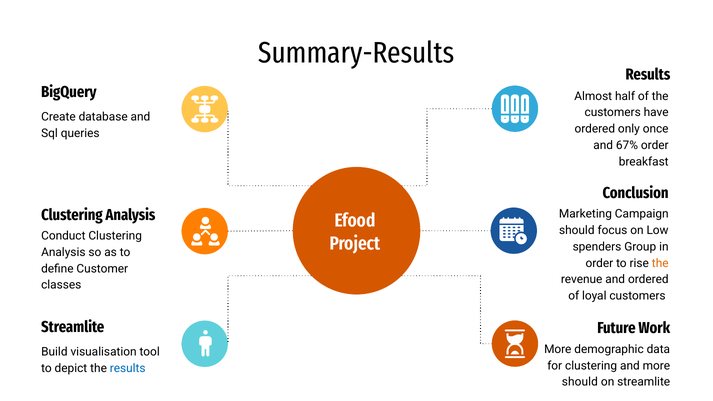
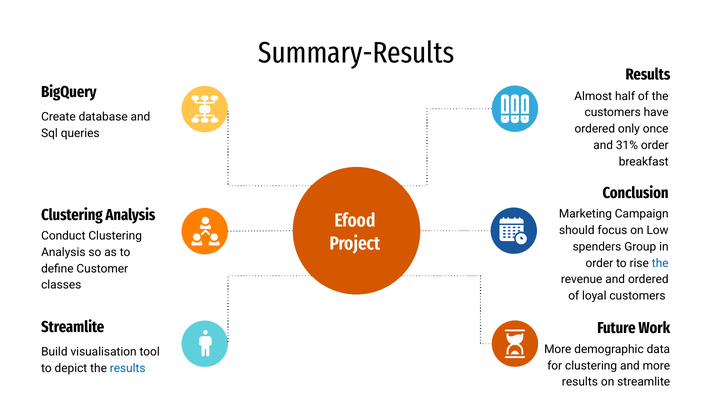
67%: 67% -> 31%
the at (660, 263) colour: orange -> blue
should at (580, 382): should -> results
